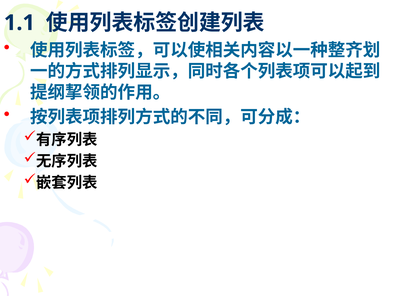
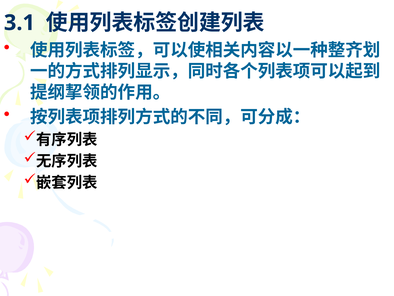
1.1: 1.1 -> 3.1
